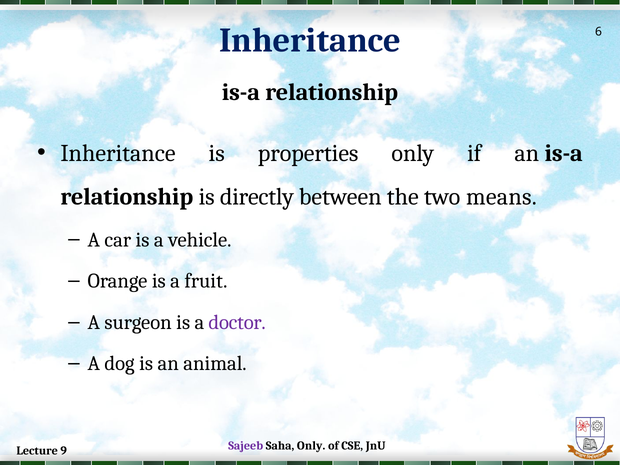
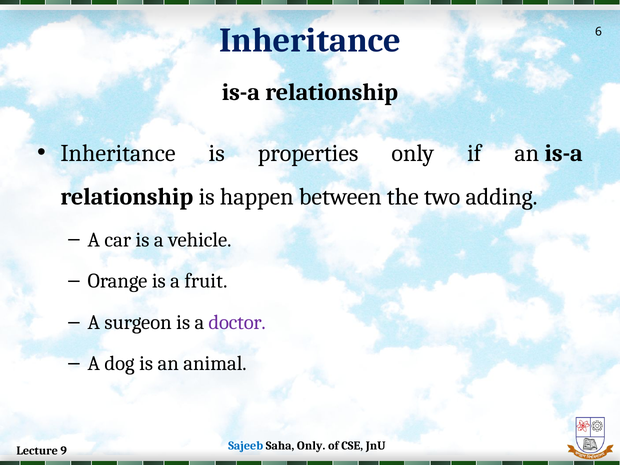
directly: directly -> happen
means: means -> adding
Sajeeb colour: purple -> blue
